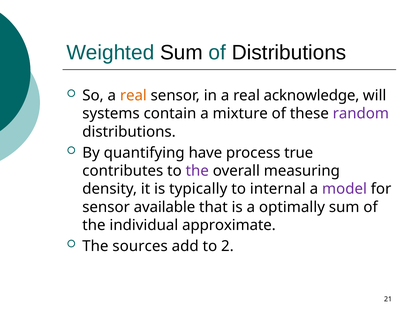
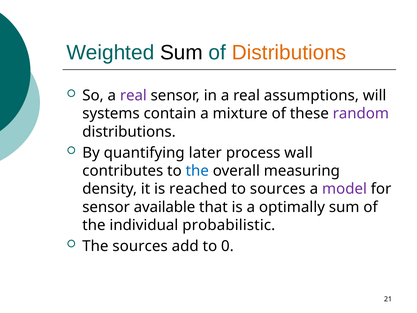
Distributions at (289, 53) colour: black -> orange
real at (133, 96) colour: orange -> purple
acknowledge: acknowledge -> assumptions
have: have -> later
true: true -> wall
the at (197, 171) colour: purple -> blue
typically: typically -> reached
to internal: internal -> sources
approximate: approximate -> probabilistic
2: 2 -> 0
